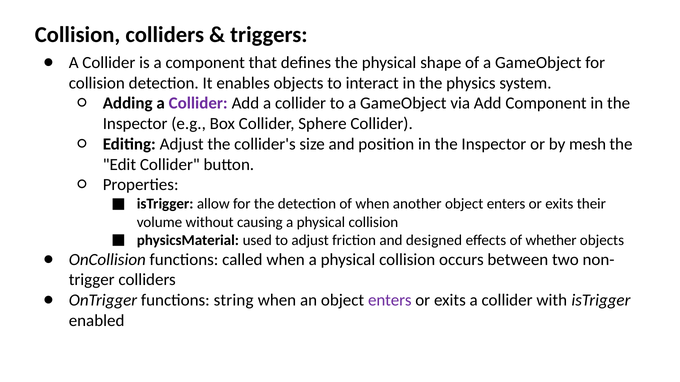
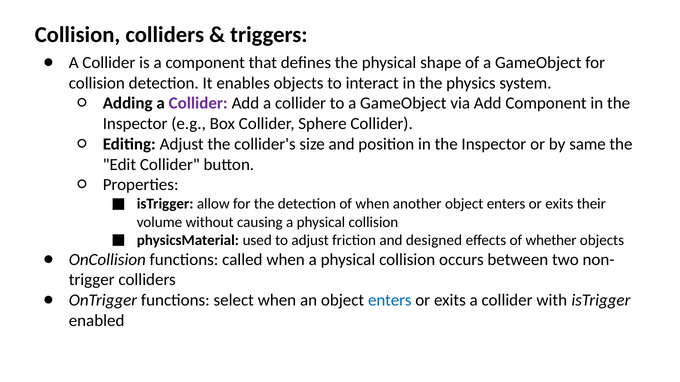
mesh: mesh -> same
string: string -> select
enters at (390, 301) colour: purple -> blue
